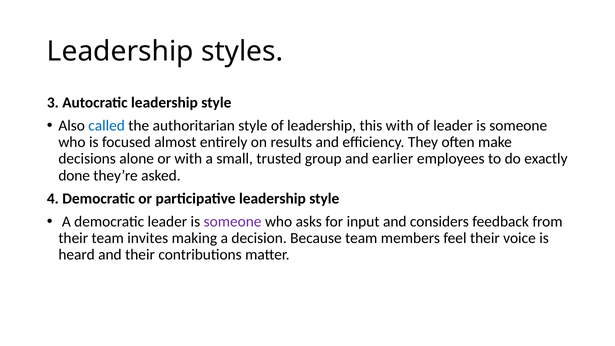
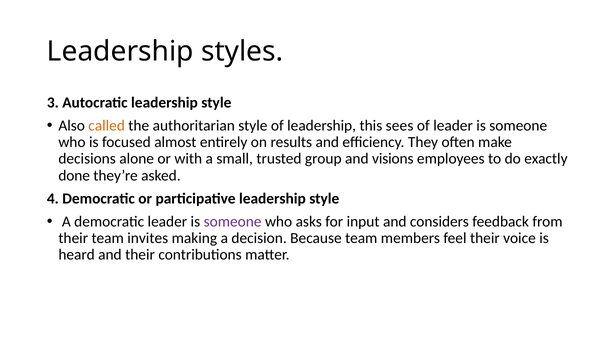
called colour: blue -> orange
this with: with -> sees
earlier: earlier -> visions
